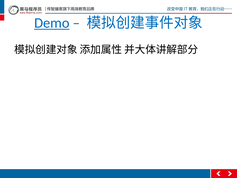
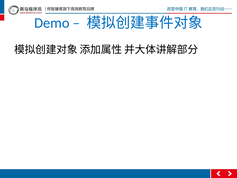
Demo underline: present -> none
